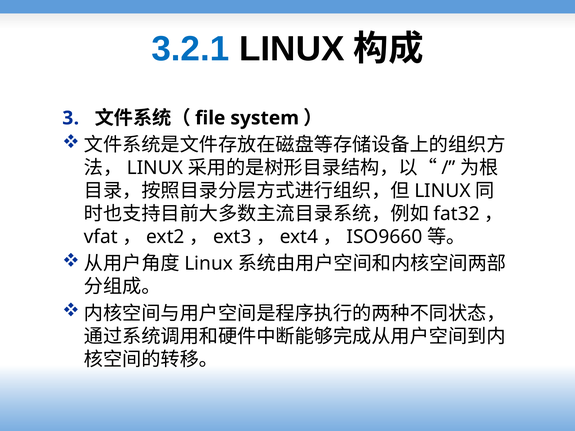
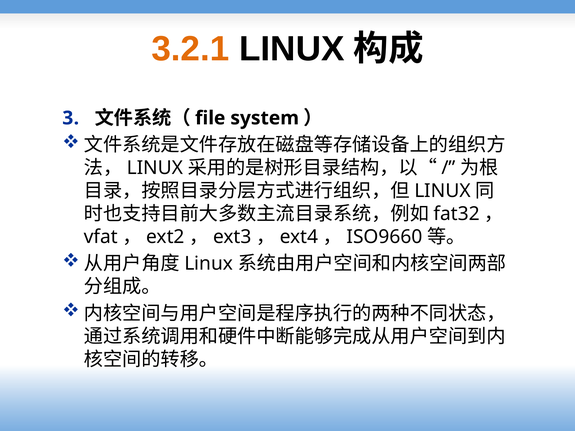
3.2.1 colour: blue -> orange
